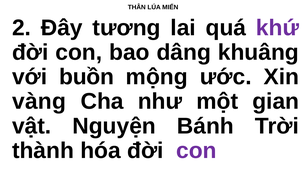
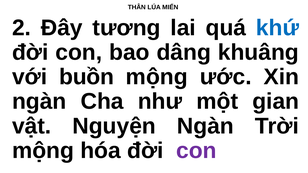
khứ colour: purple -> blue
vàng at (39, 102): vàng -> ngàn
Nguyện Bánh: Bánh -> Ngàn
thành at (43, 151): thành -> mộng
